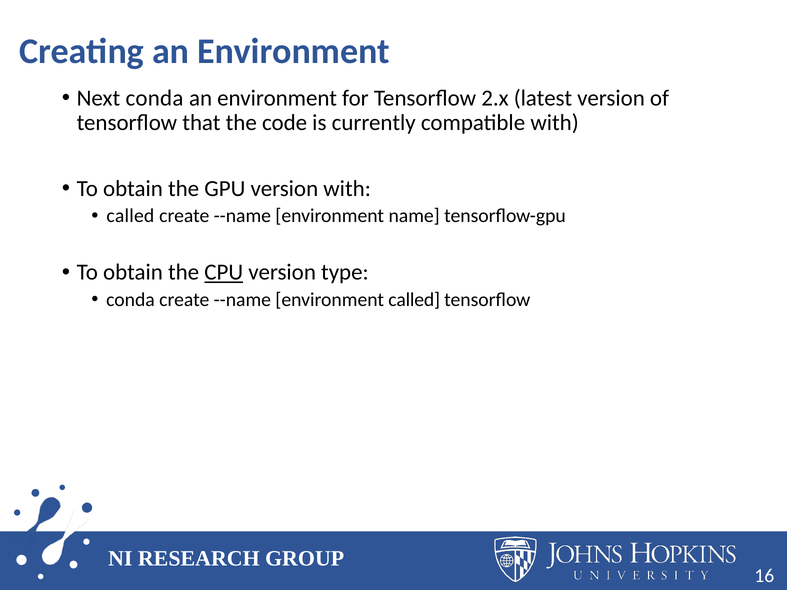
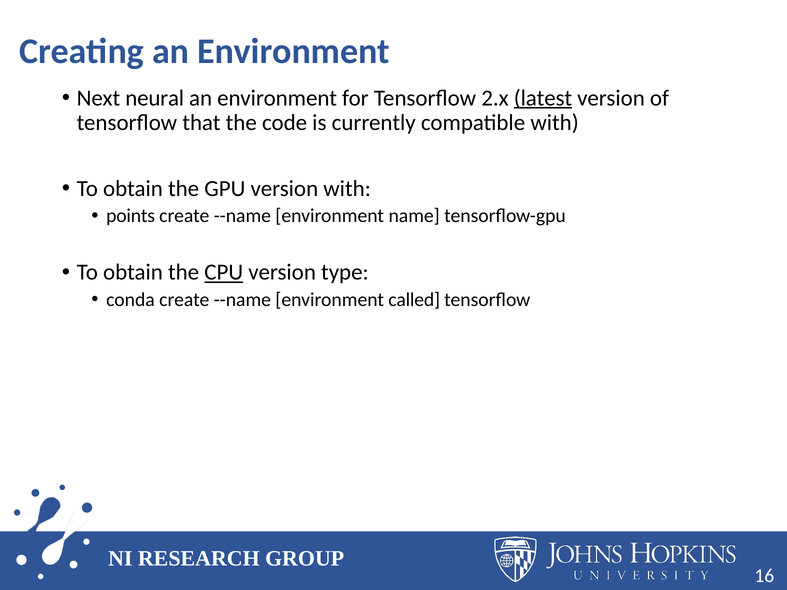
Next conda: conda -> neural
latest underline: none -> present
called at (130, 216): called -> points
